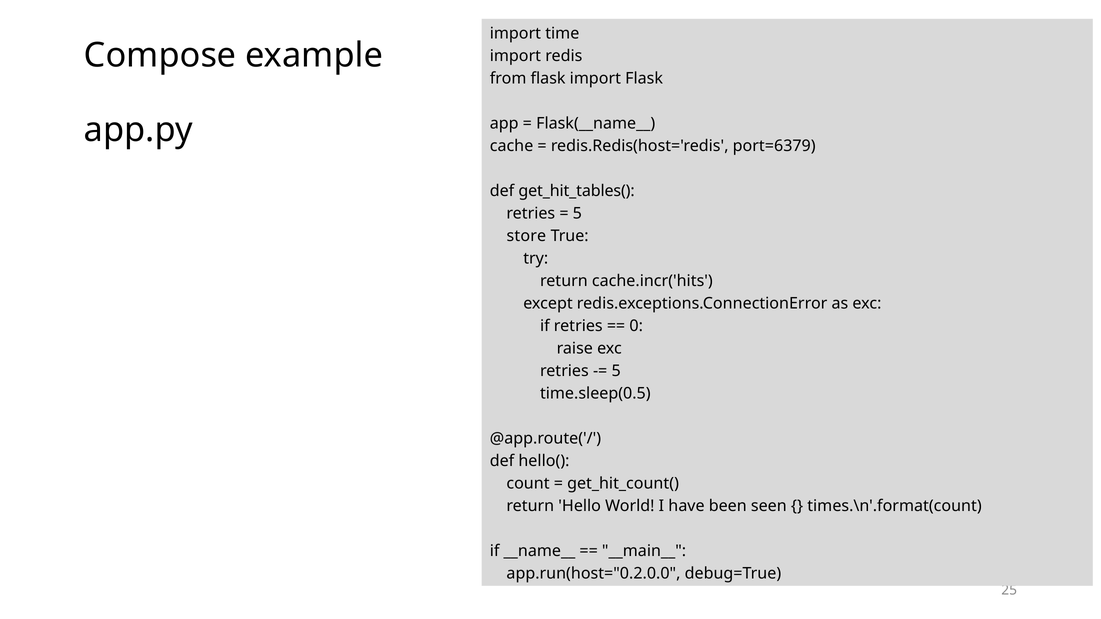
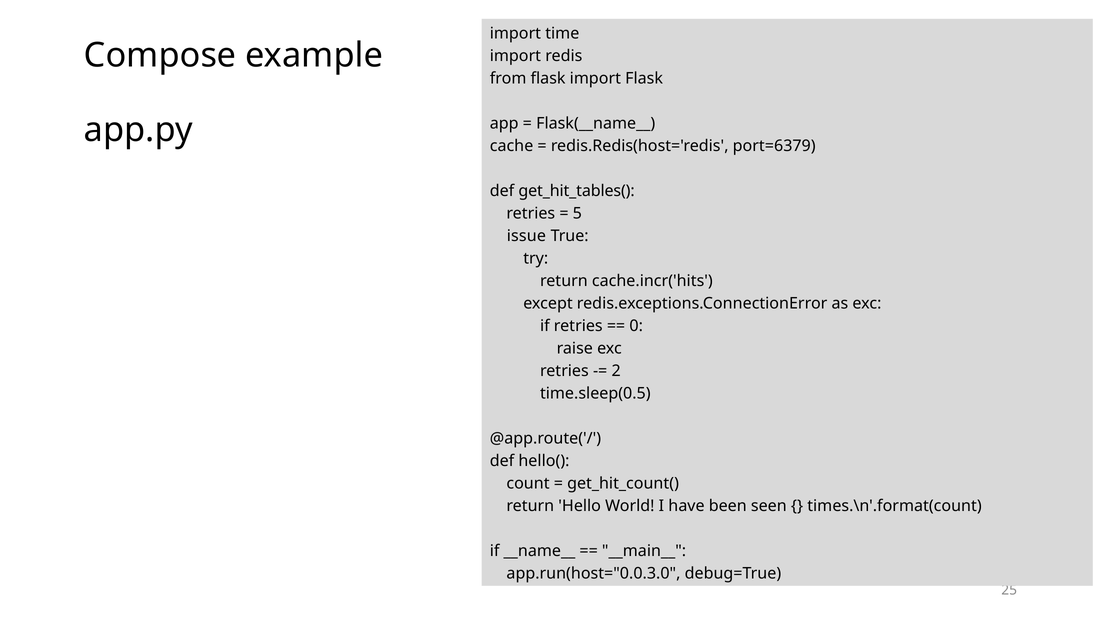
store: store -> issue
5 at (616, 371): 5 -> 2
app.run(host="0.2.0.0: app.run(host="0.2.0.0 -> app.run(host="0.0.3.0
